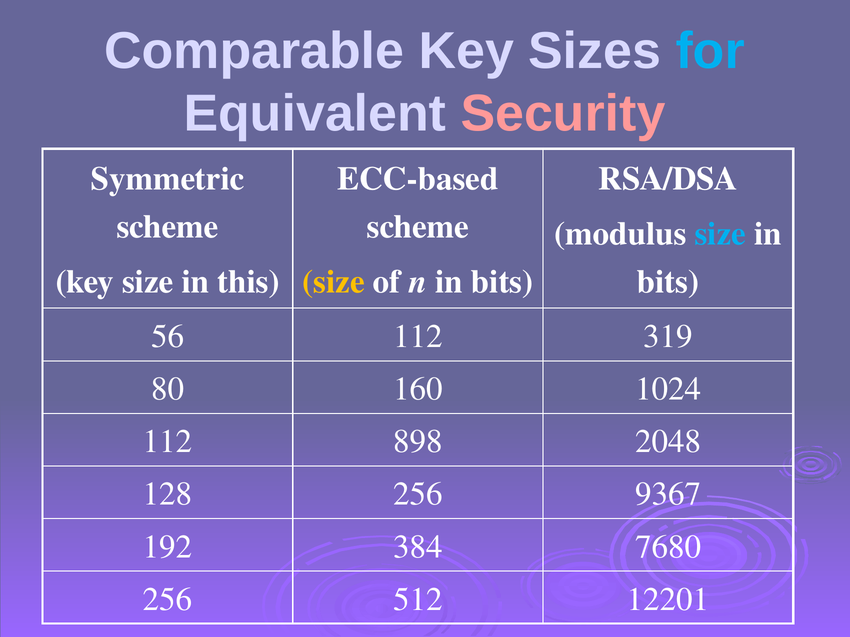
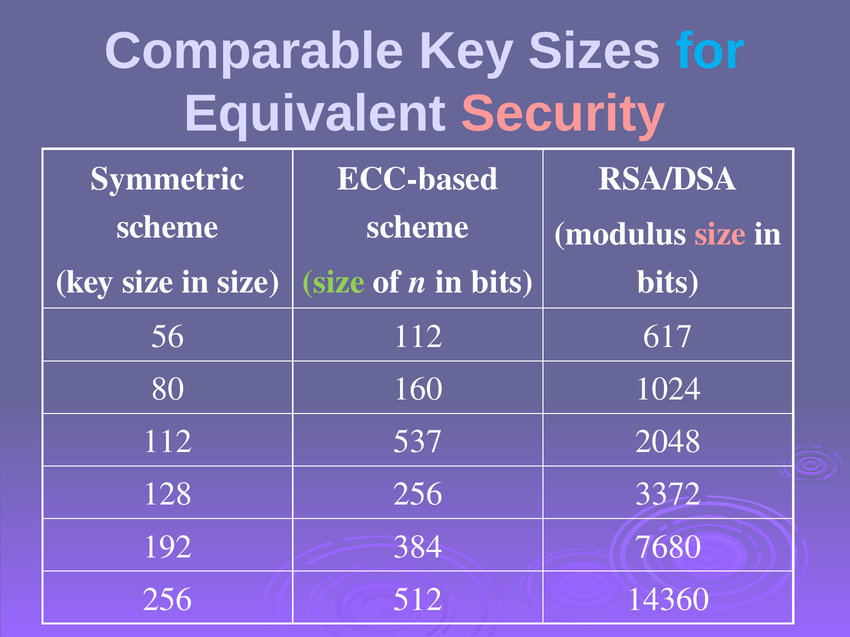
size at (720, 234) colour: light blue -> pink
in this: this -> size
size at (334, 282) colour: yellow -> light green
319: 319 -> 617
898: 898 -> 537
9367: 9367 -> 3372
12201: 12201 -> 14360
